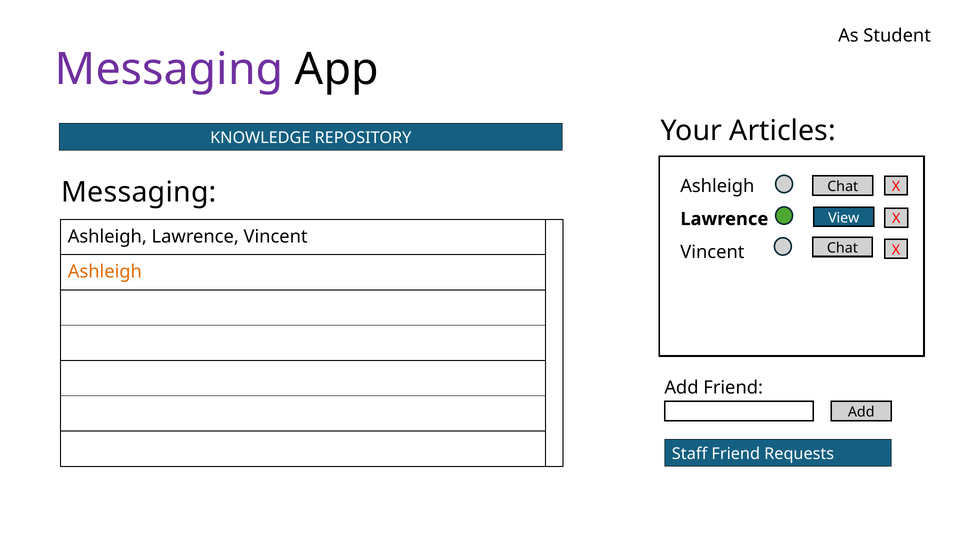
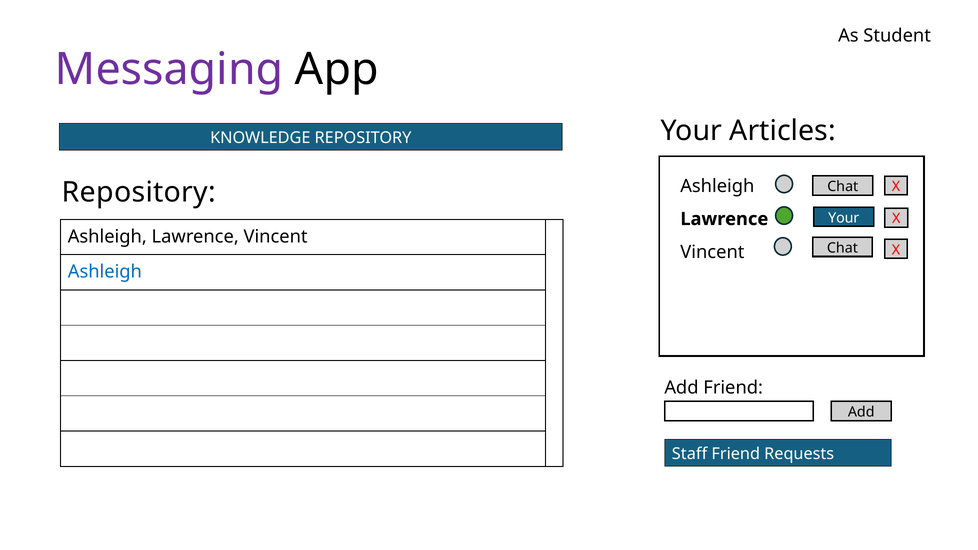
Messaging at (139, 192): Messaging -> Repository
View at (844, 218): View -> Your
Ashleigh at (105, 272) colour: orange -> blue
